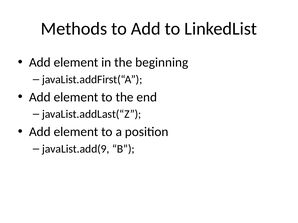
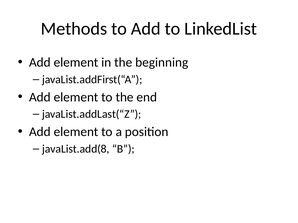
javaList.add(9: javaList.add(9 -> javaList.add(8
